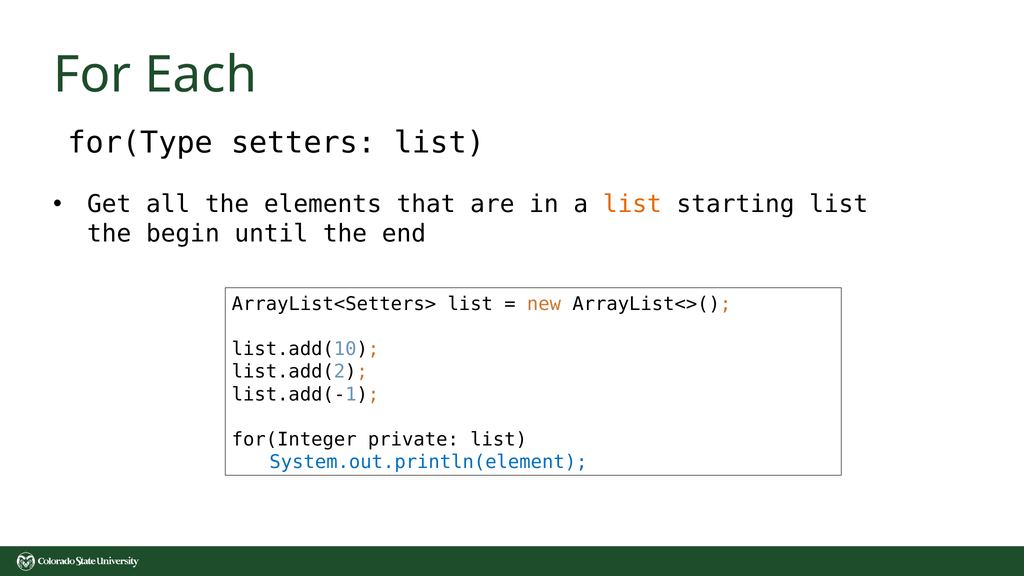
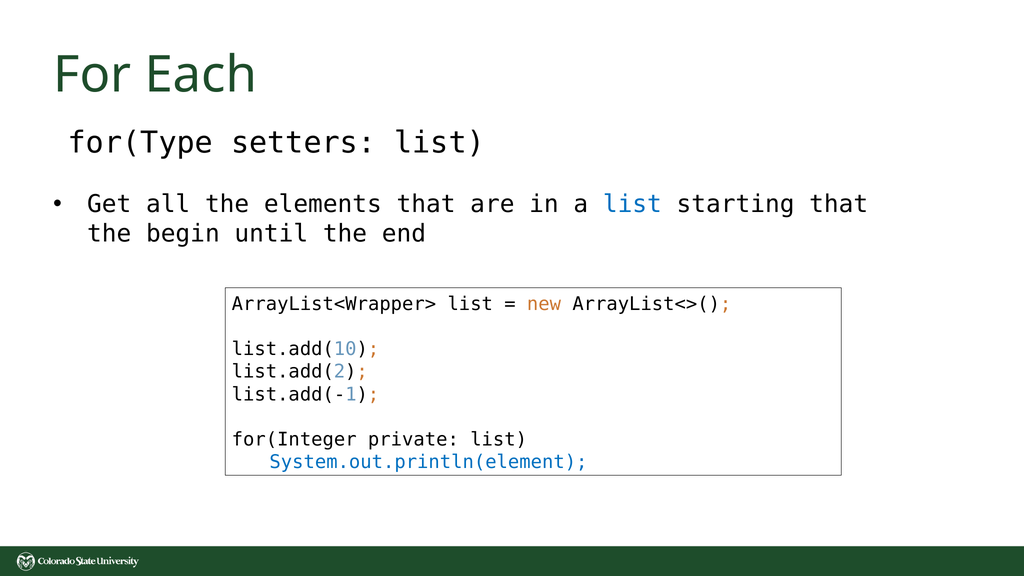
list at (632, 204) colour: orange -> blue
starting list: list -> that
ArrayList<Setters>: ArrayList<Setters> -> ArrayList<Wrapper>
